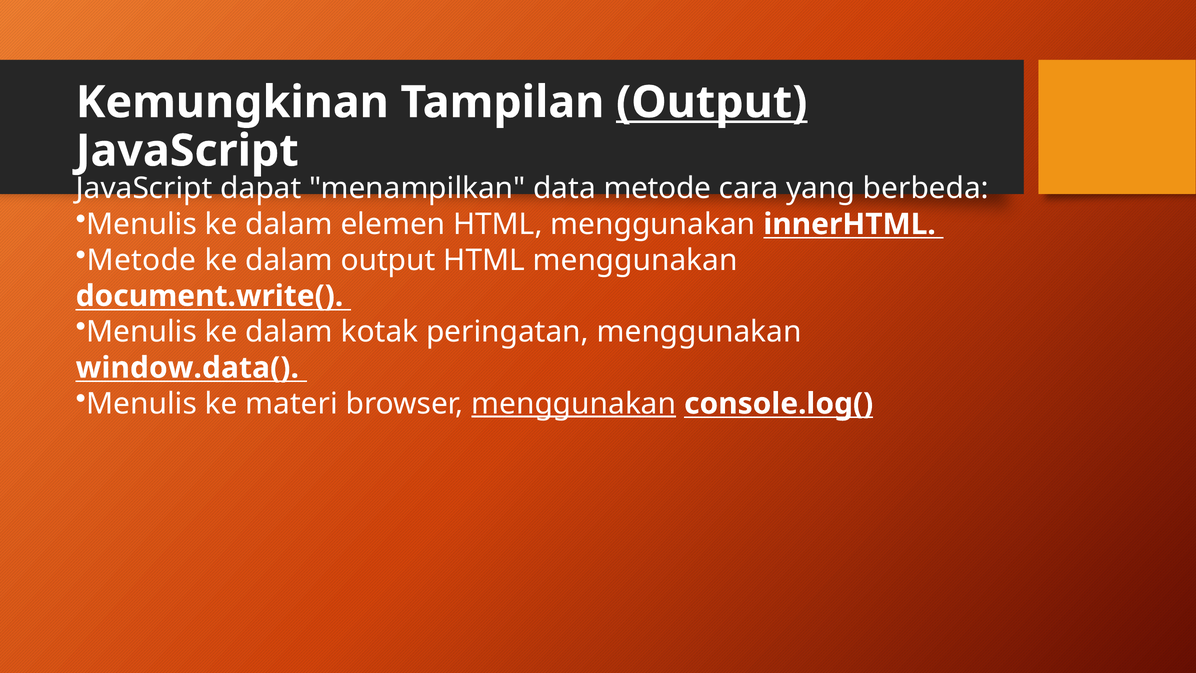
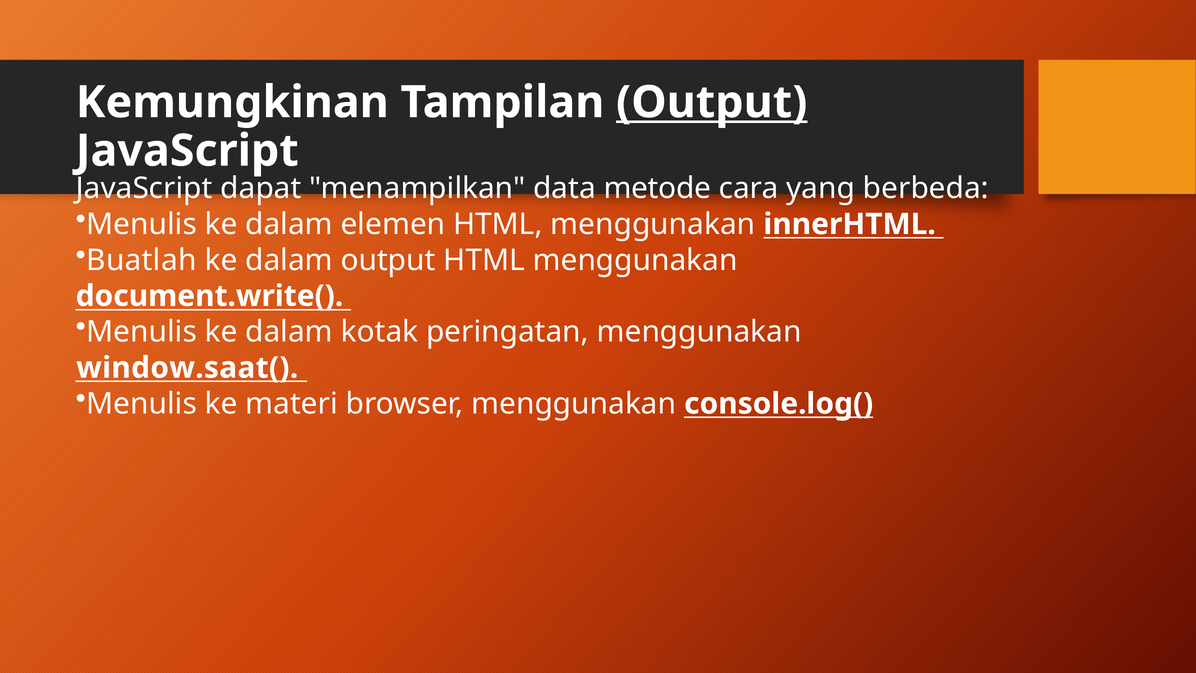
Metode at (141, 260): Metode -> Buatlah
window.data(: window.data( -> window.saat(
menggunakan at (574, 404) underline: present -> none
